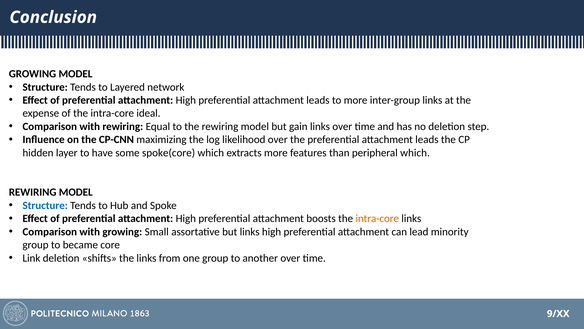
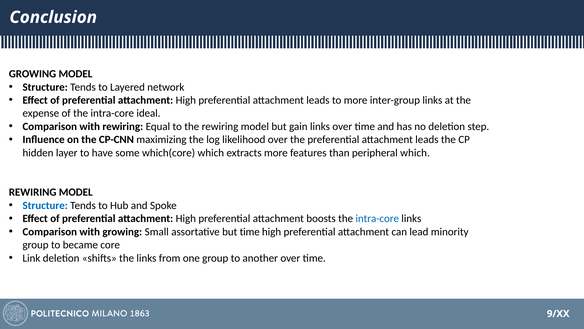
spoke(core: spoke(core -> which(core
intra-core at (377, 218) colour: orange -> blue
but links: links -> time
